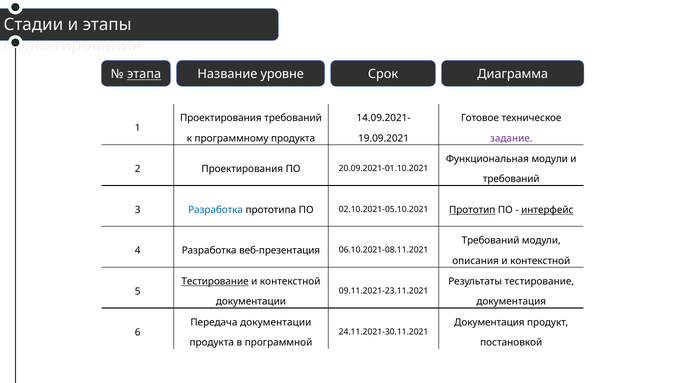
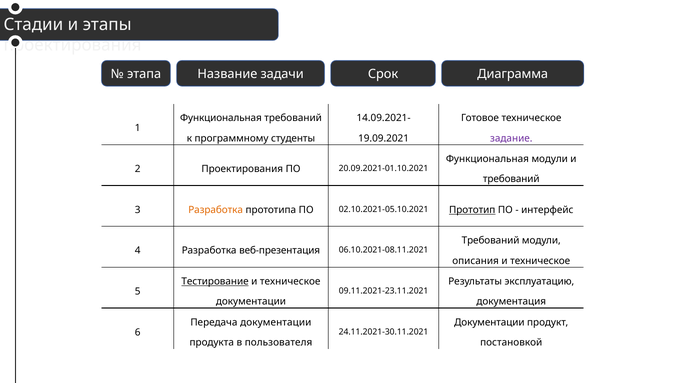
этапа underline: present -> none
уровне: уровне -> задачи
Проектирования at (221, 118): Проектирования -> Функциональная
программному продукта: продукта -> студенты
Разработка at (216, 210) colour: blue -> orange
интерфейс underline: present -> none
описания и контекстной: контекстной -> техническое
контекстной at (290, 281): контекстной -> техническое
Результаты тестирование: тестирование -> эксплуатацию
Документация at (489, 322): Документация -> Документации
программной: программной -> пользователя
